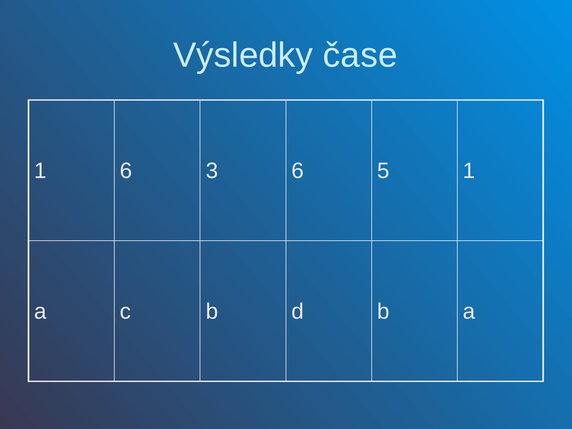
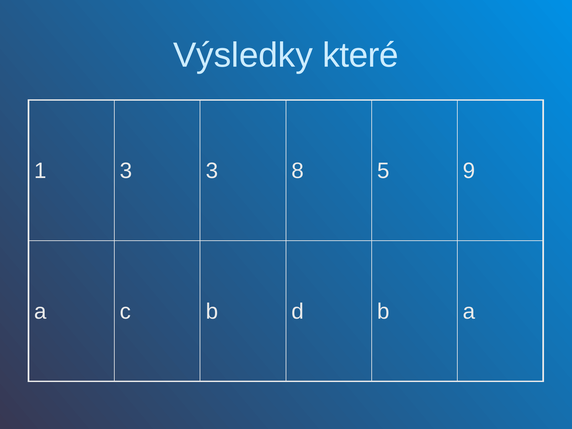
čase: čase -> které
1 6: 6 -> 3
3 6: 6 -> 8
5 1: 1 -> 9
